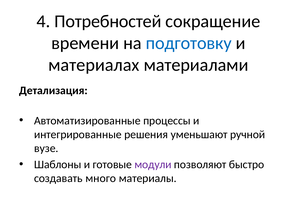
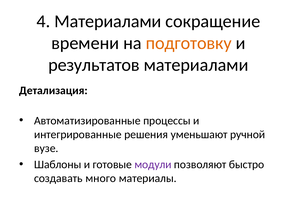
4 Потребностей: Потребностей -> Материалами
подготовку colour: blue -> orange
материалах: материалах -> результатов
